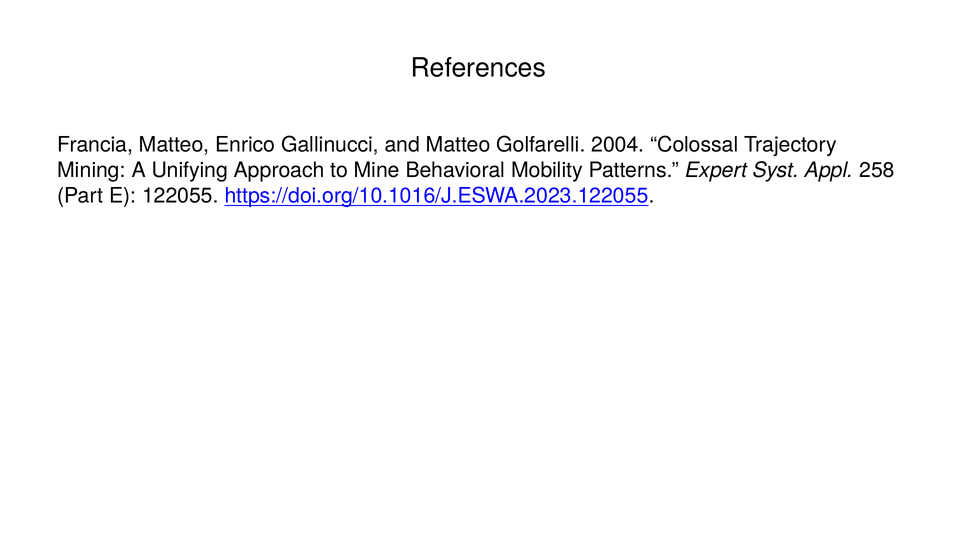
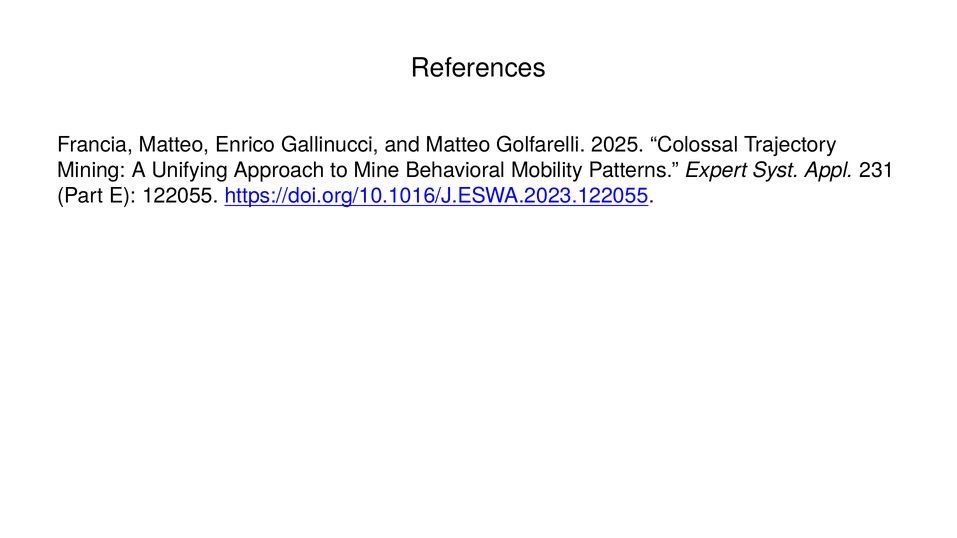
2004: 2004 -> 2025
258: 258 -> 231
